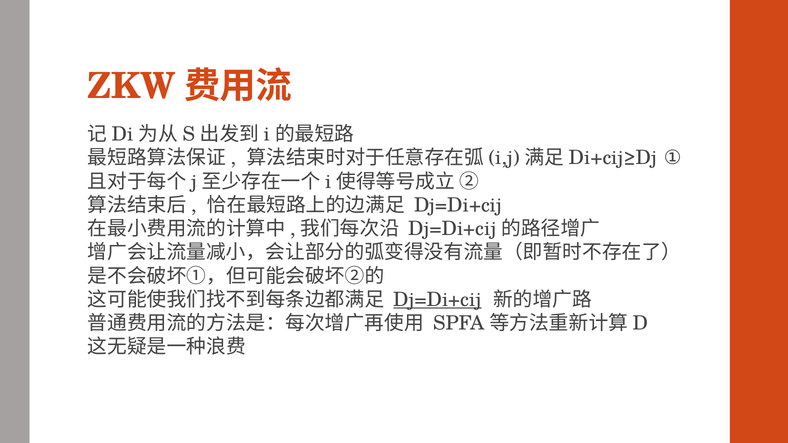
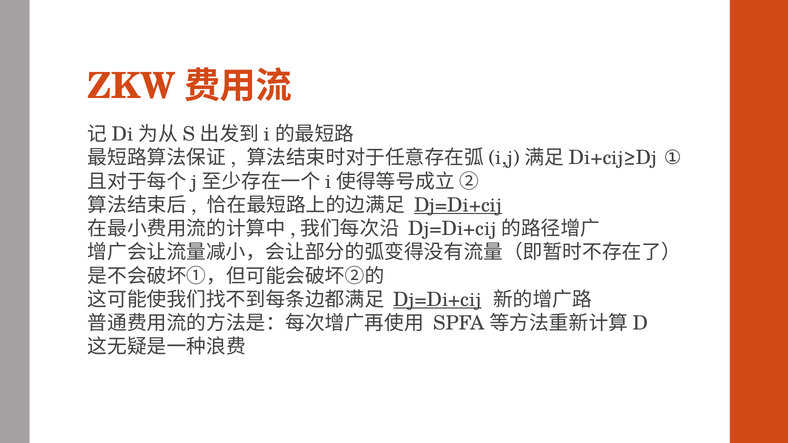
Dj=Di+cij at (458, 205) underline: none -> present
